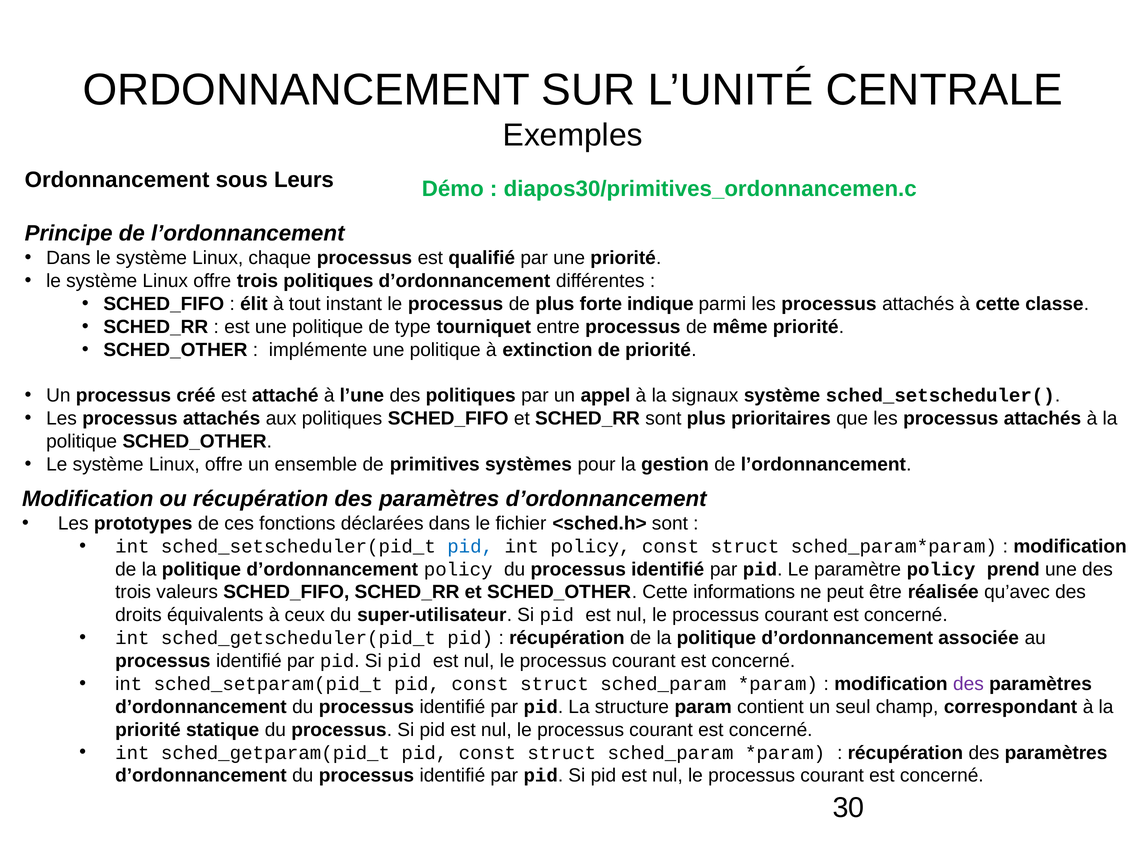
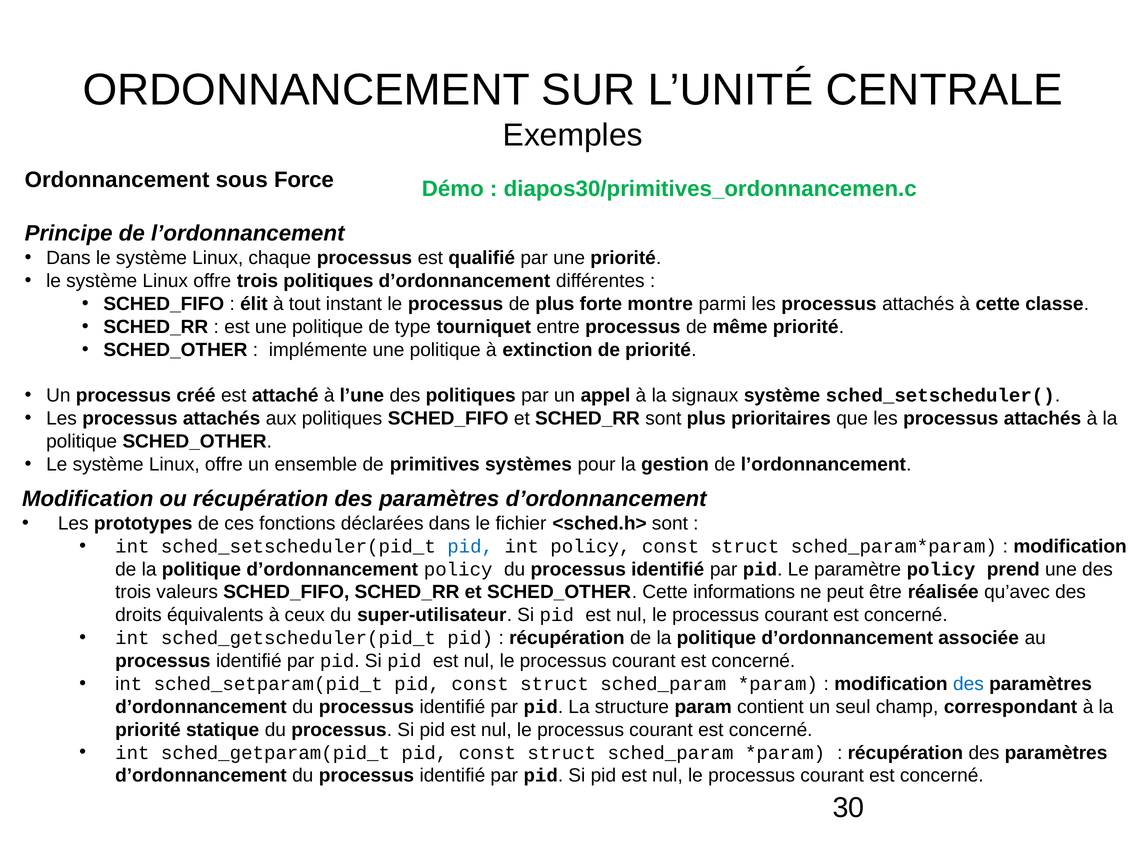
Leurs: Leurs -> Force
indique: indique -> montre
des at (968, 684) colour: purple -> blue
